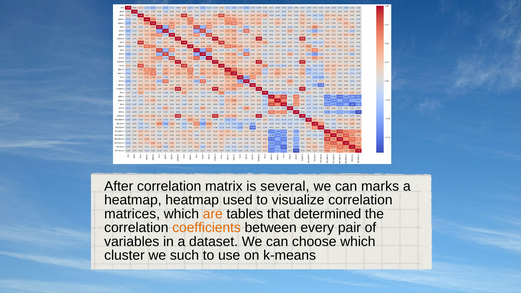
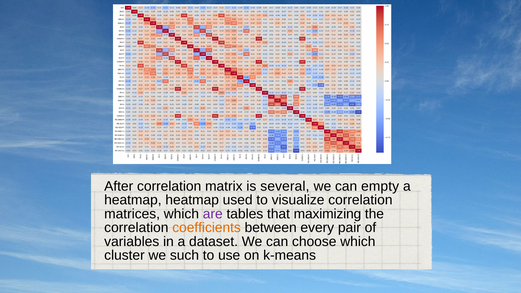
marks: marks -> empty
are colour: orange -> purple
determined: determined -> maximizing
